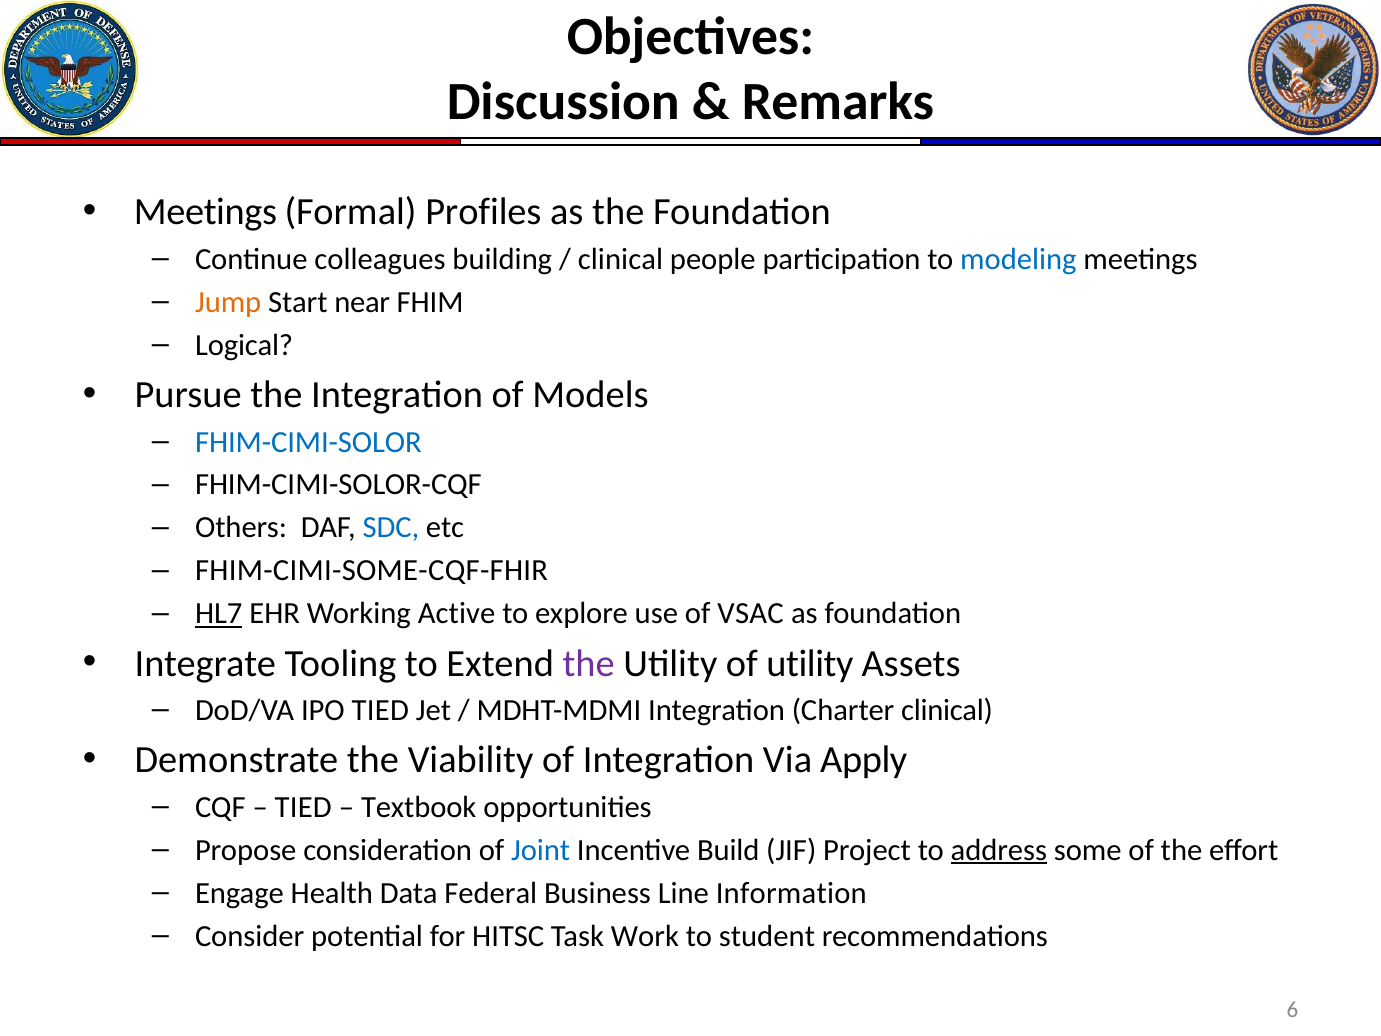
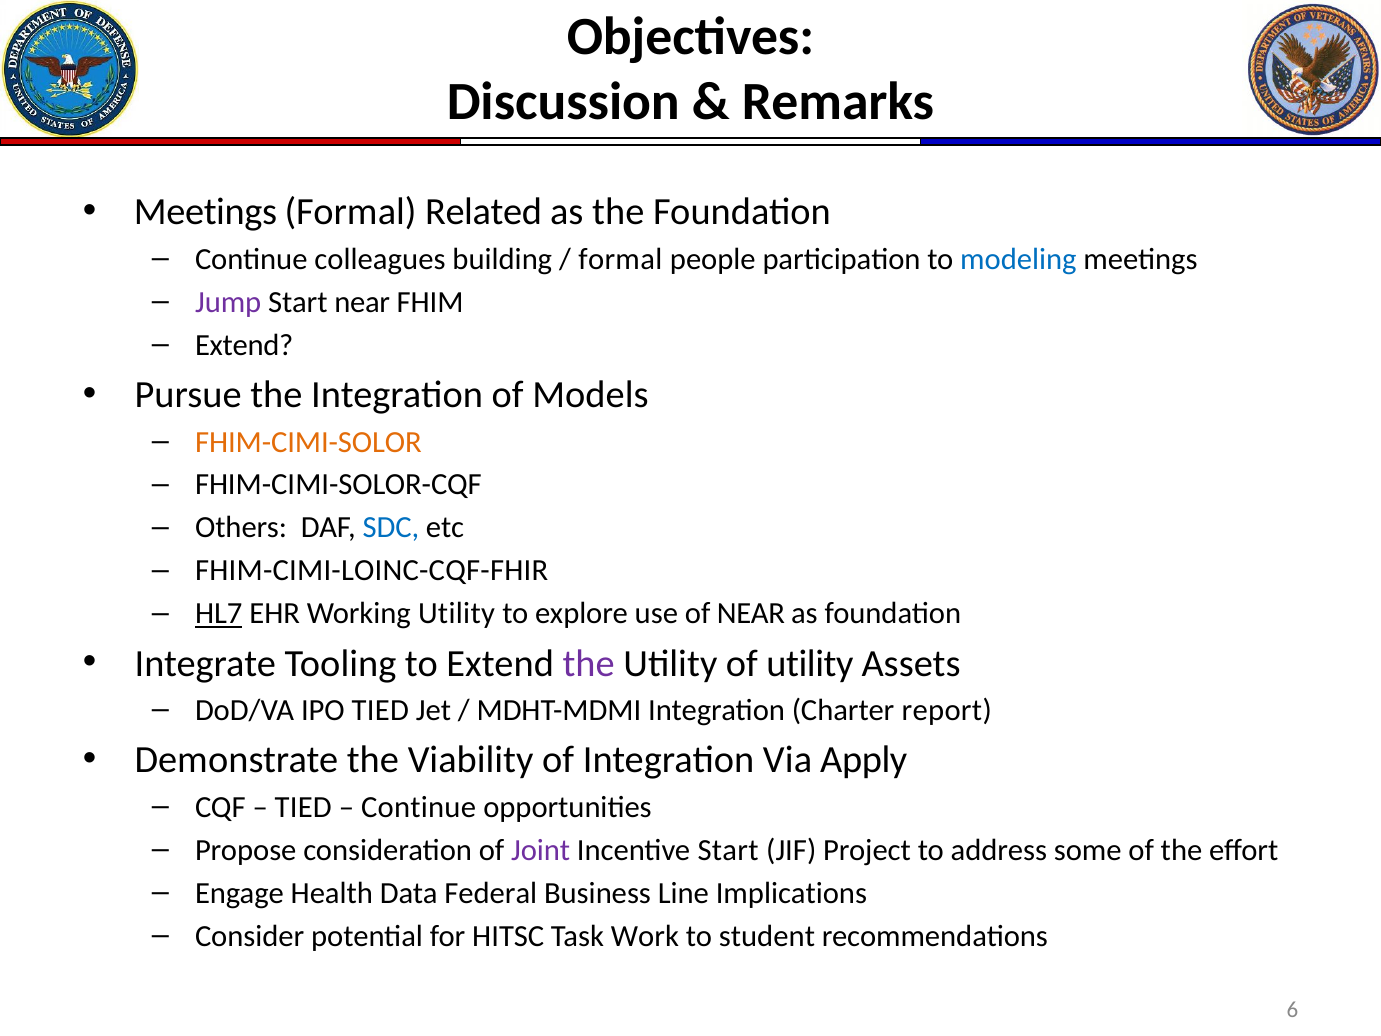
Profiles: Profiles -> Related
clinical at (620, 259): clinical -> formal
Jump colour: orange -> purple
Logical at (244, 345): Logical -> Extend
FHIM-CIMI-SOLOR colour: blue -> orange
FHIM-CIMI-SOME-CQF-FHIR: FHIM-CIMI-SOME-CQF-FHIR -> FHIM-CIMI-LOINC-CQF-FHIR
Working Active: Active -> Utility
of VSAC: VSAC -> NEAR
Charter clinical: clinical -> report
Textbook at (419, 807): Textbook -> Continue
Joint colour: blue -> purple
Incentive Build: Build -> Start
address underline: present -> none
Information: Information -> Implications
